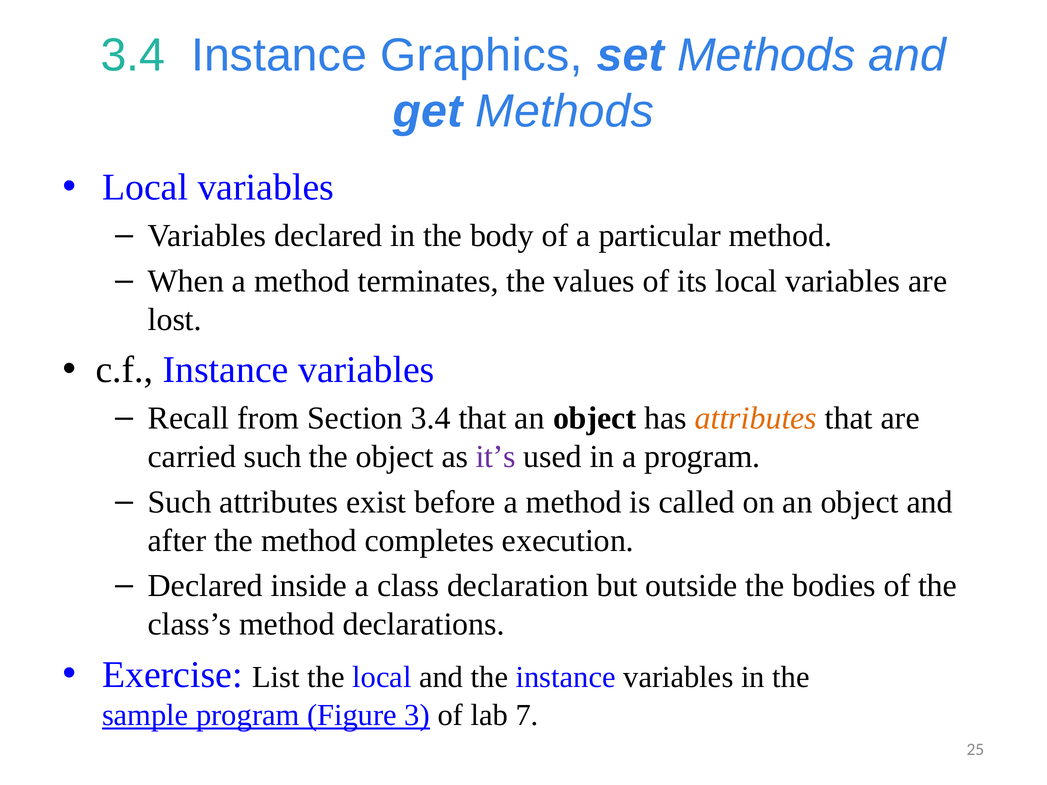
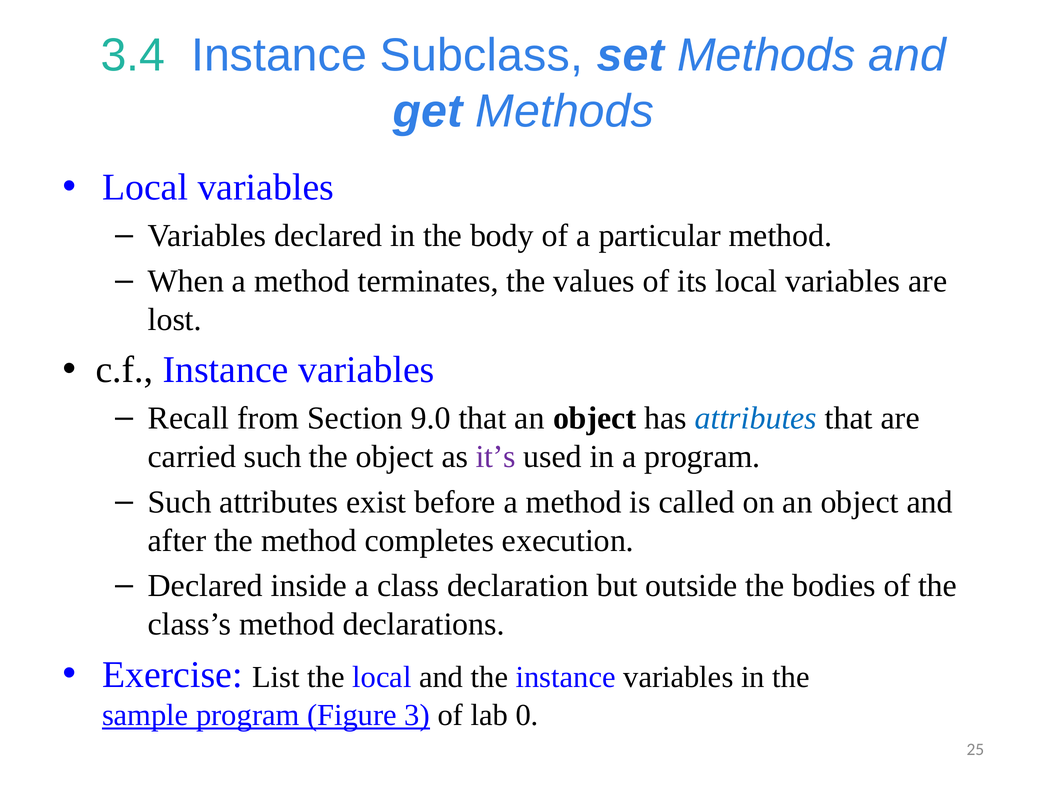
Graphics: Graphics -> Subclass
Section 3.4: 3.4 -> 9.0
attributes at (756, 419) colour: orange -> blue
7: 7 -> 0
